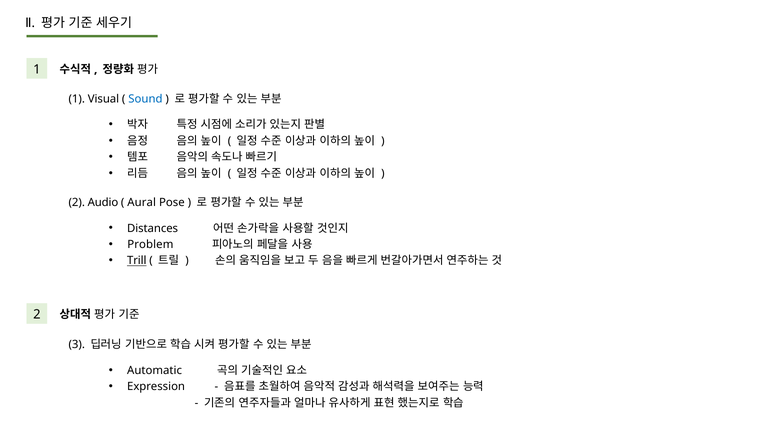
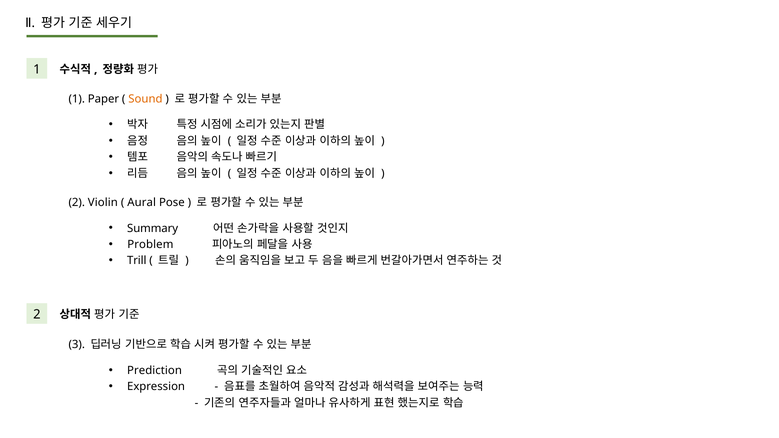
Visual: Visual -> Paper
Sound colour: blue -> orange
Audio: Audio -> Violin
Distances: Distances -> Summary
Trill underline: present -> none
Automatic: Automatic -> Prediction
